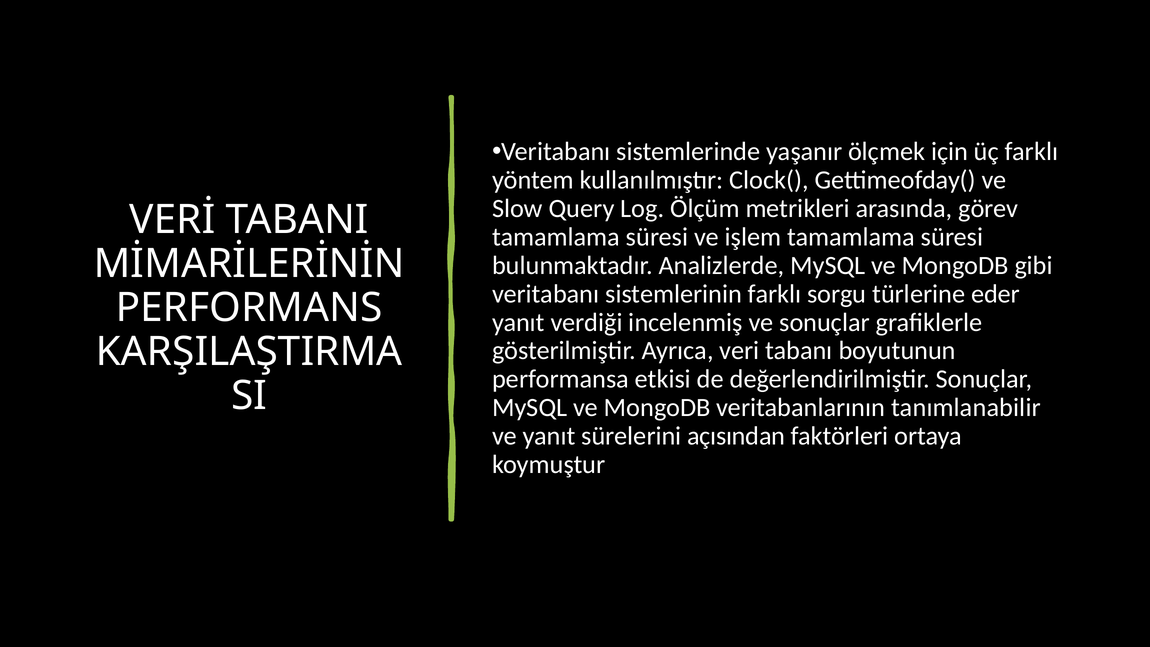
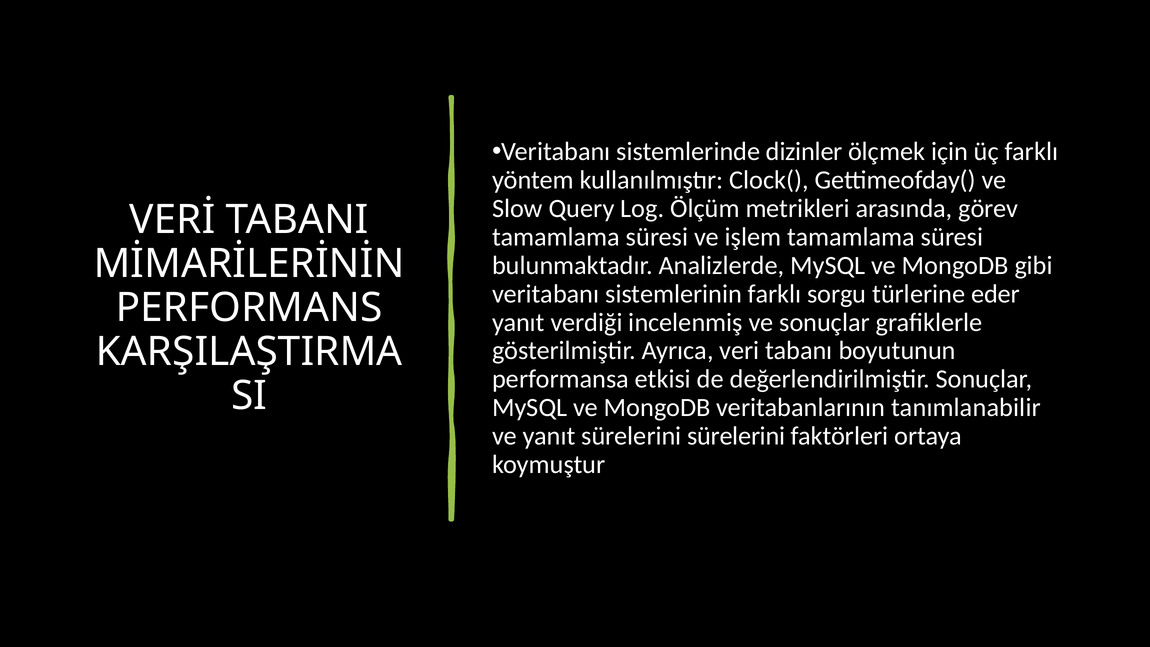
yaşanır: yaşanır -> dizinler
sürelerini açısından: açısından -> sürelerini
